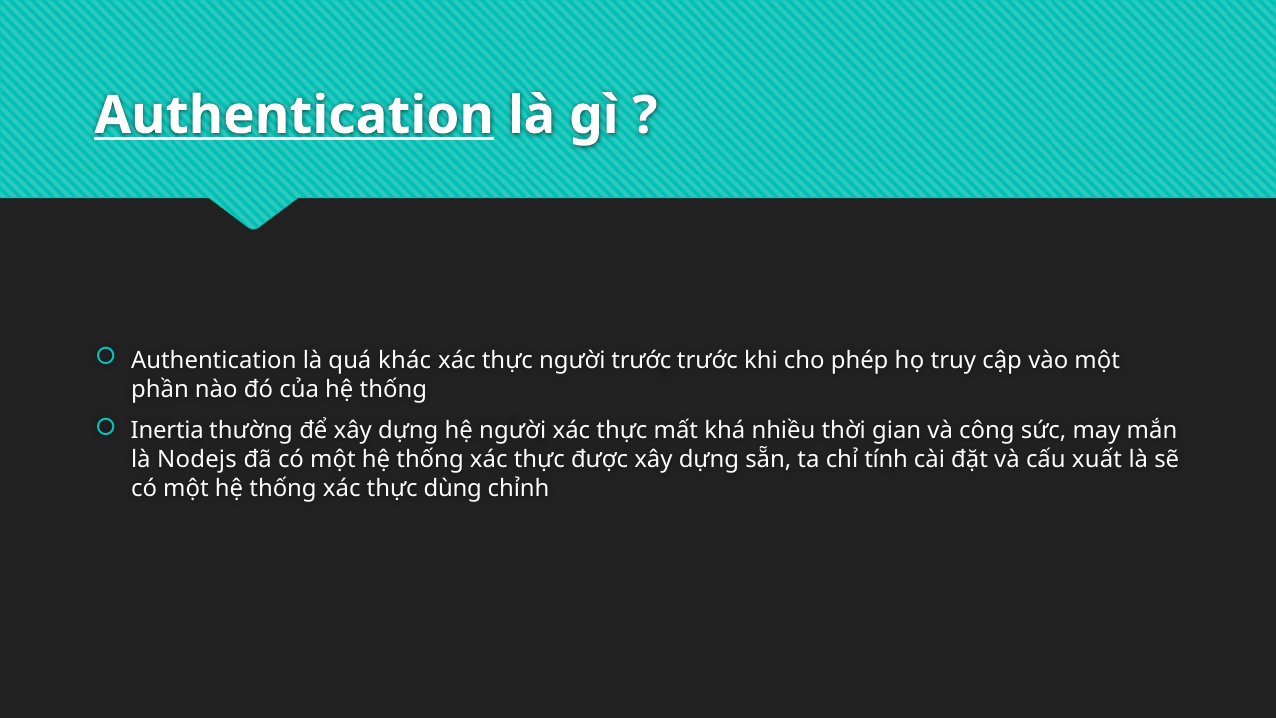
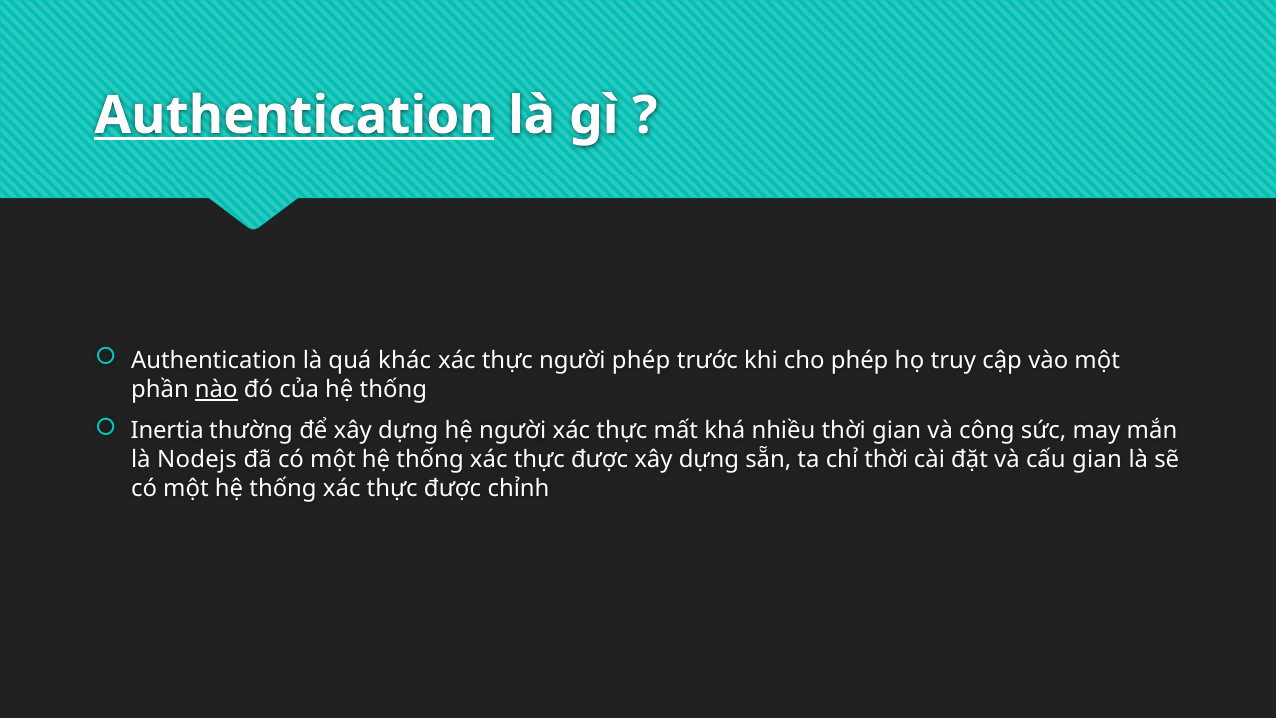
người trước: trước -> phép
nào underline: none -> present
chỉ tính: tính -> thời
cấu xuất: xuất -> gian
dùng at (453, 488): dùng -> được
